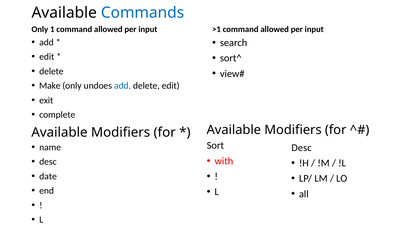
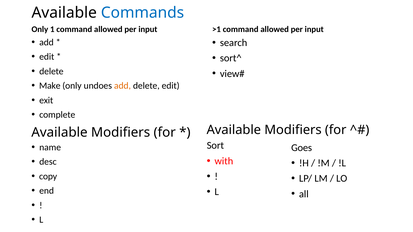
add at (122, 86) colour: blue -> orange
Desc at (302, 148): Desc -> Goes
date: date -> copy
